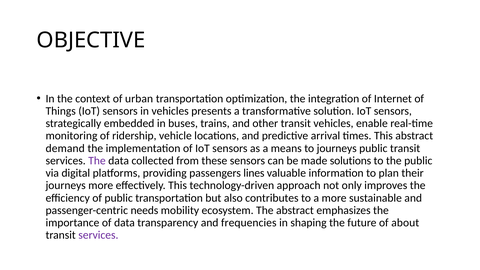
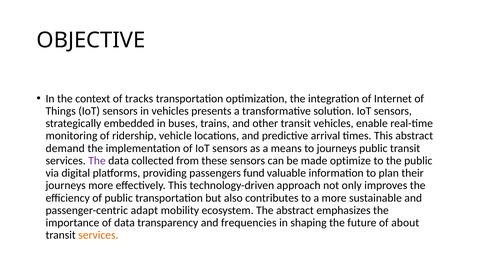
urban: urban -> tracks
solutions: solutions -> optimize
lines: lines -> fund
needs: needs -> adapt
services at (98, 235) colour: purple -> orange
